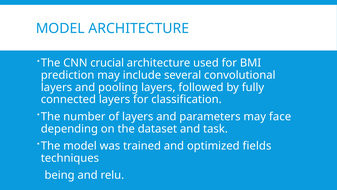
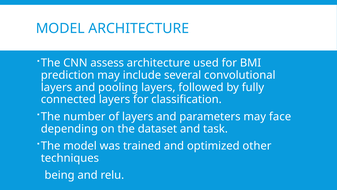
crucial: crucial -> assess
fields: fields -> other
